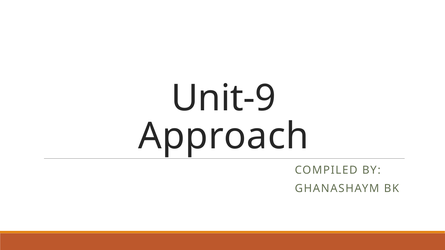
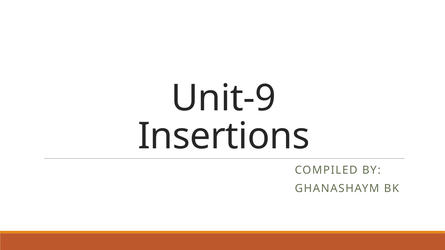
Approach: Approach -> Insertions
